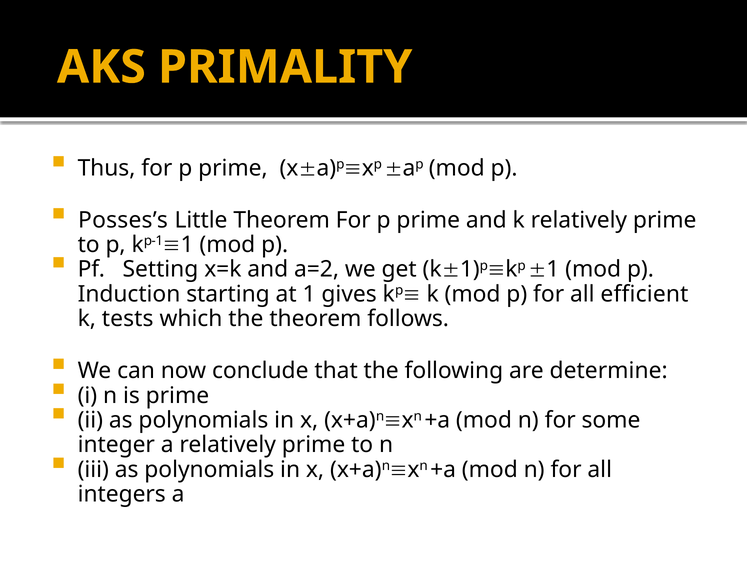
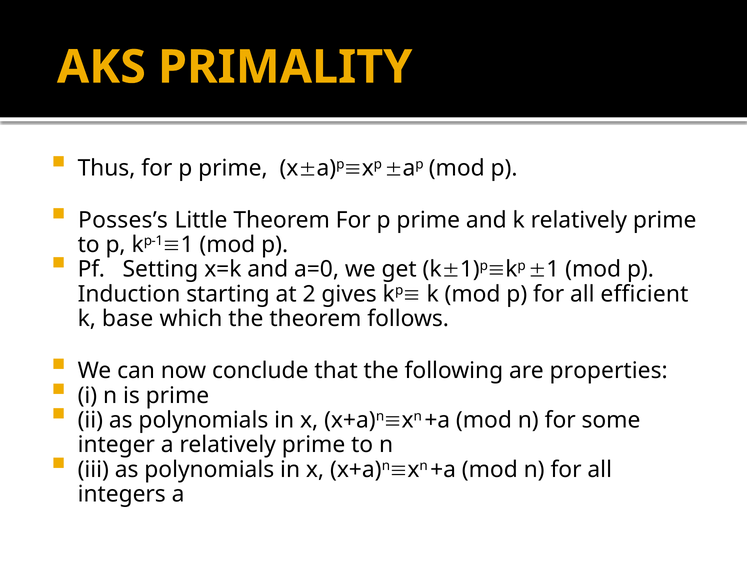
a=2: a=2 -> a=0
1: 1 -> 2
tests: tests -> base
determine: determine -> properties
